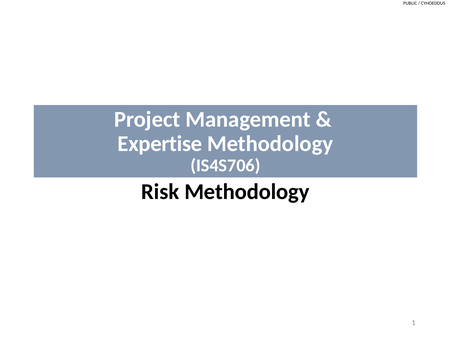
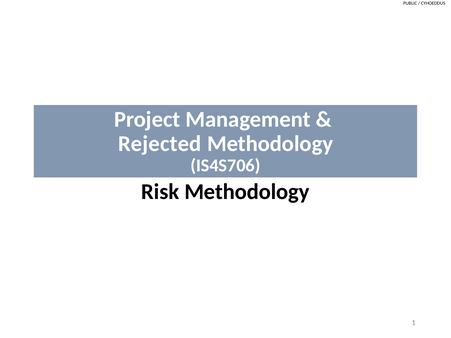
Expertise: Expertise -> Rejected
